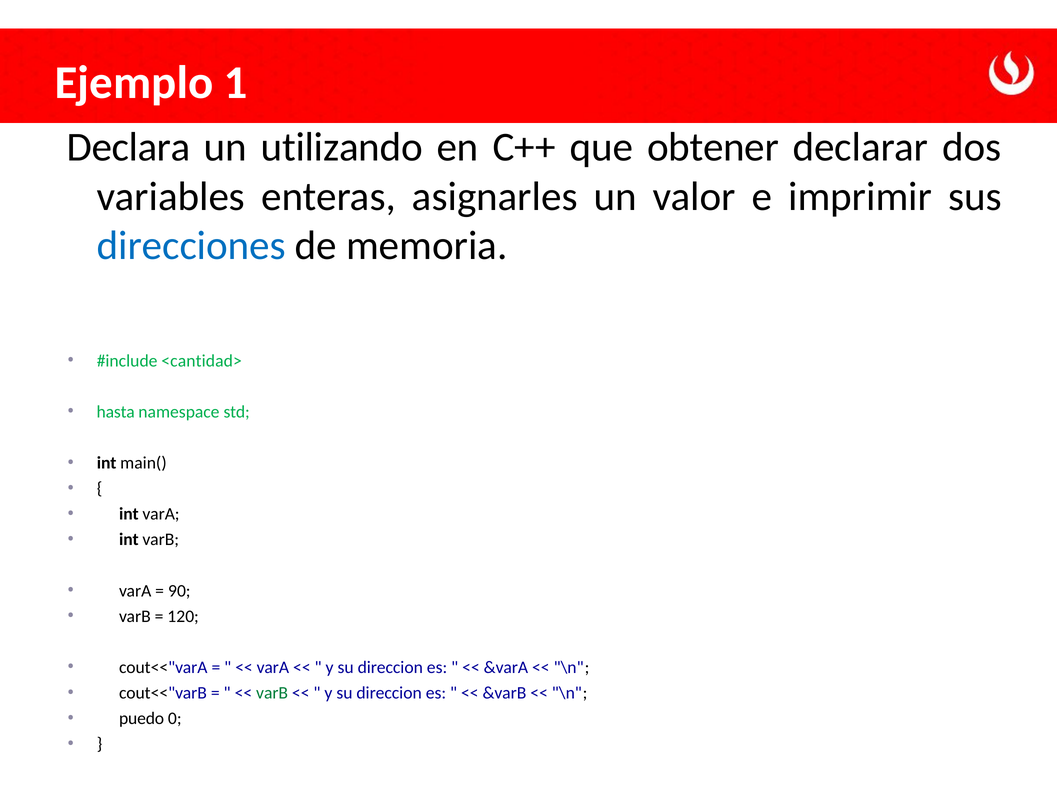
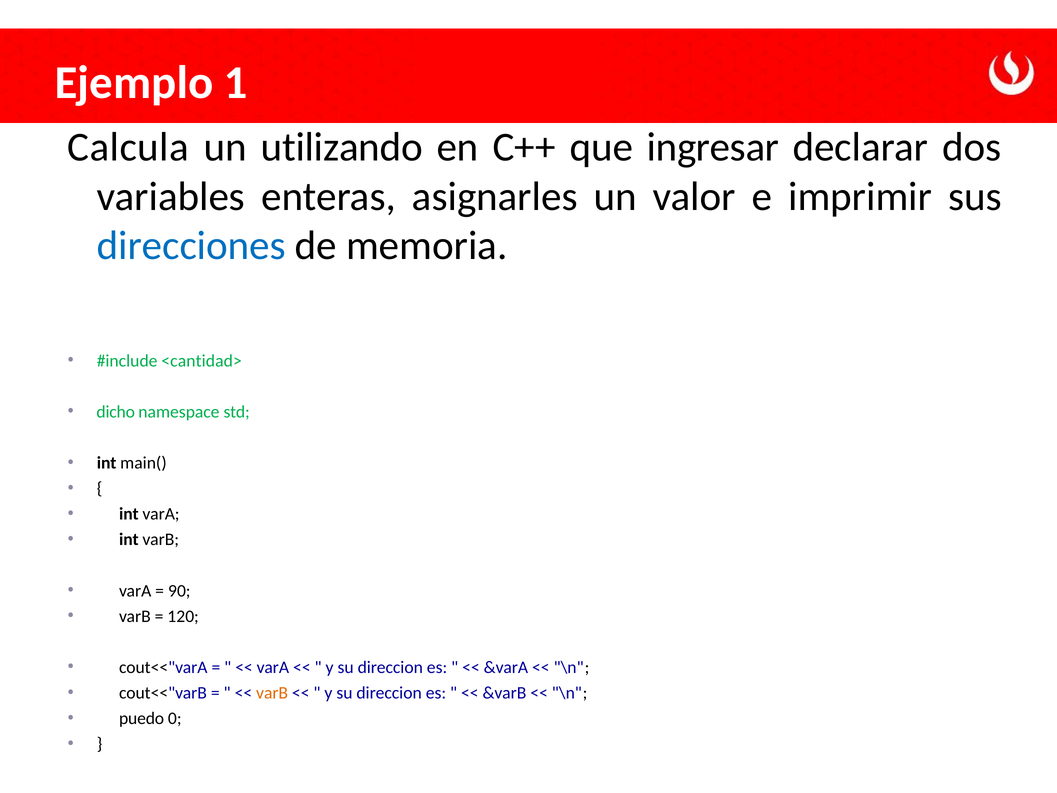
Declara: Declara -> Calcula
obtener: obtener -> ingresar
hasta: hasta -> dicho
varB at (272, 693) colour: green -> orange
